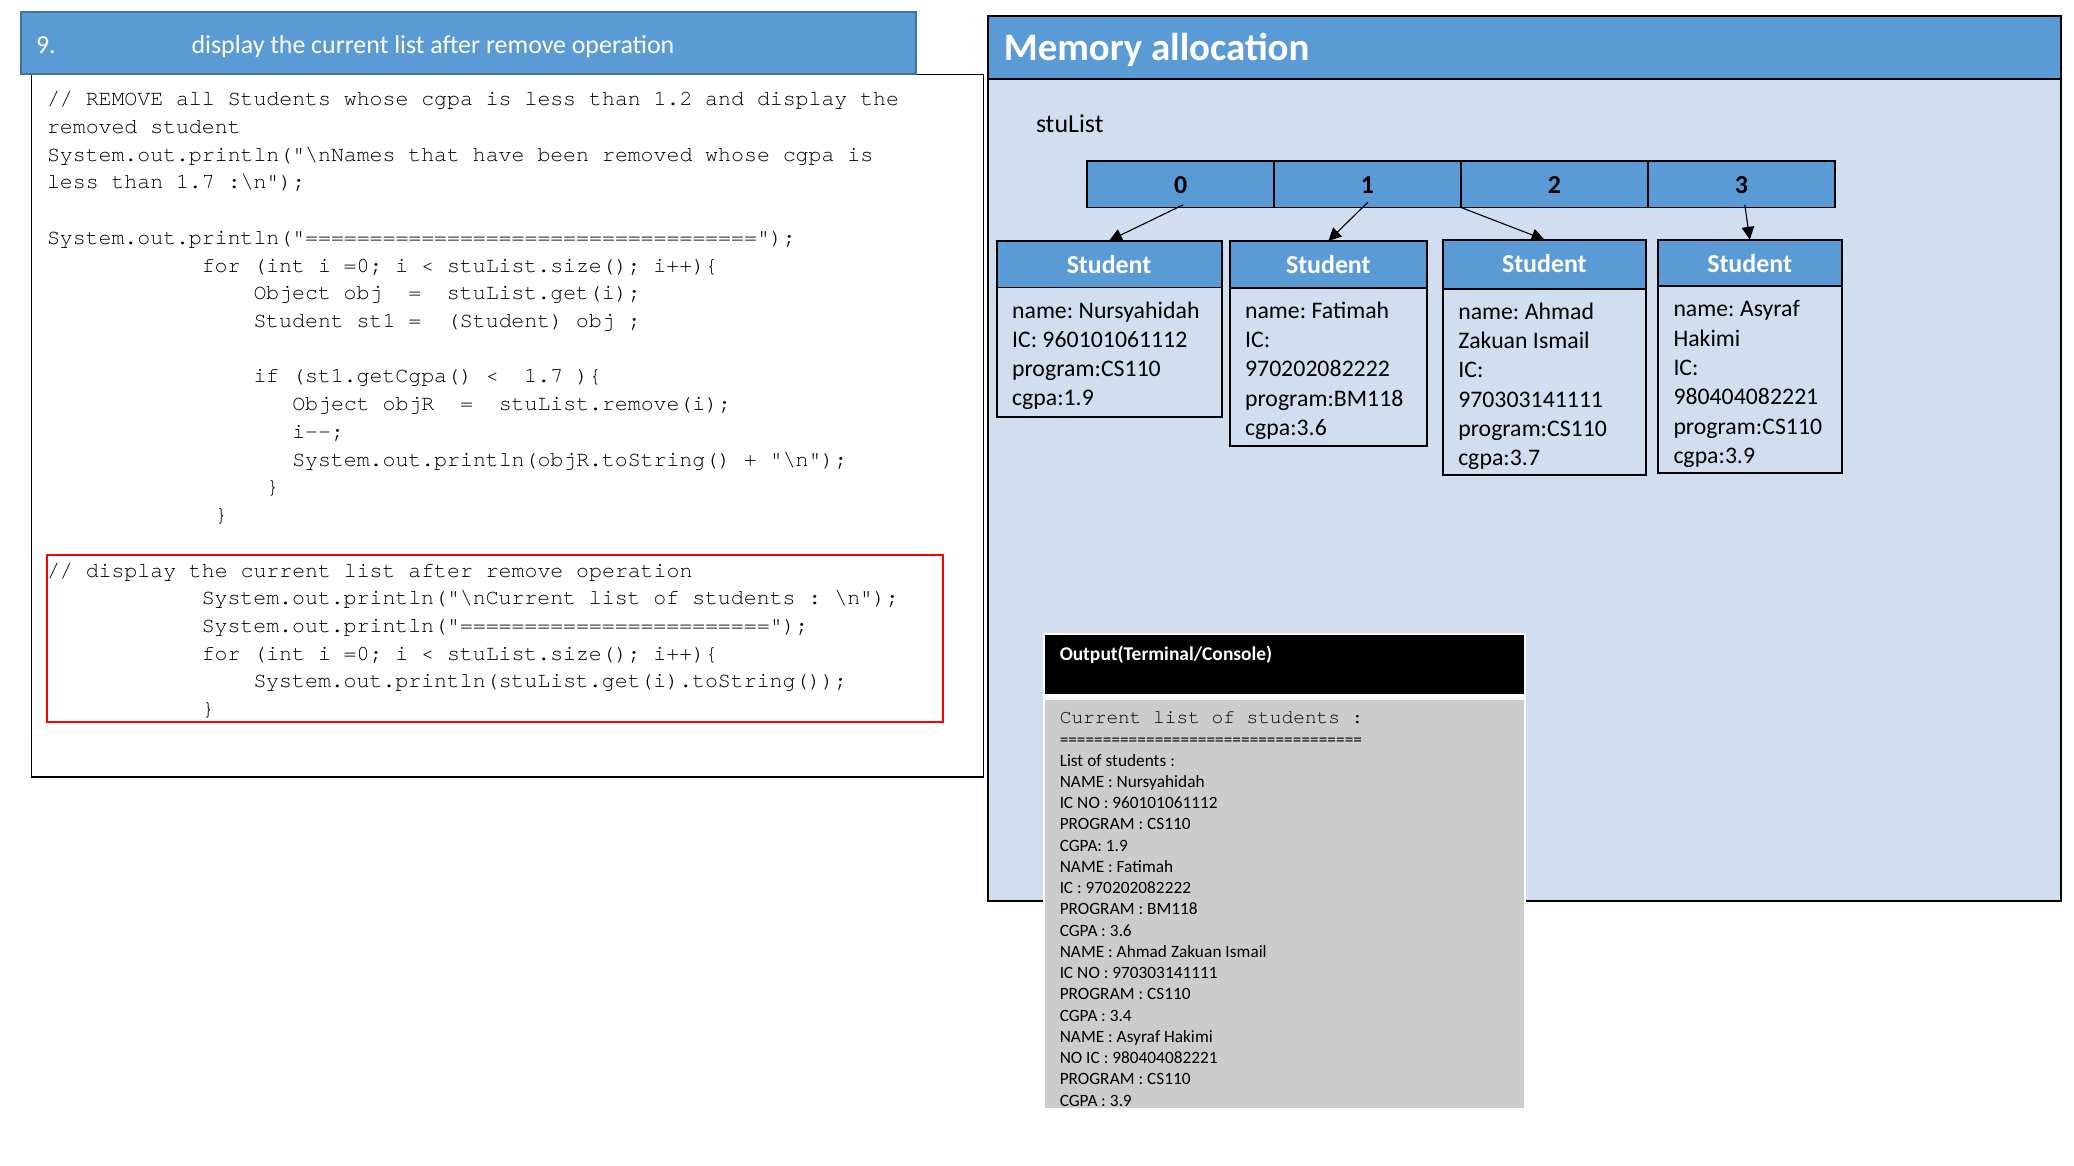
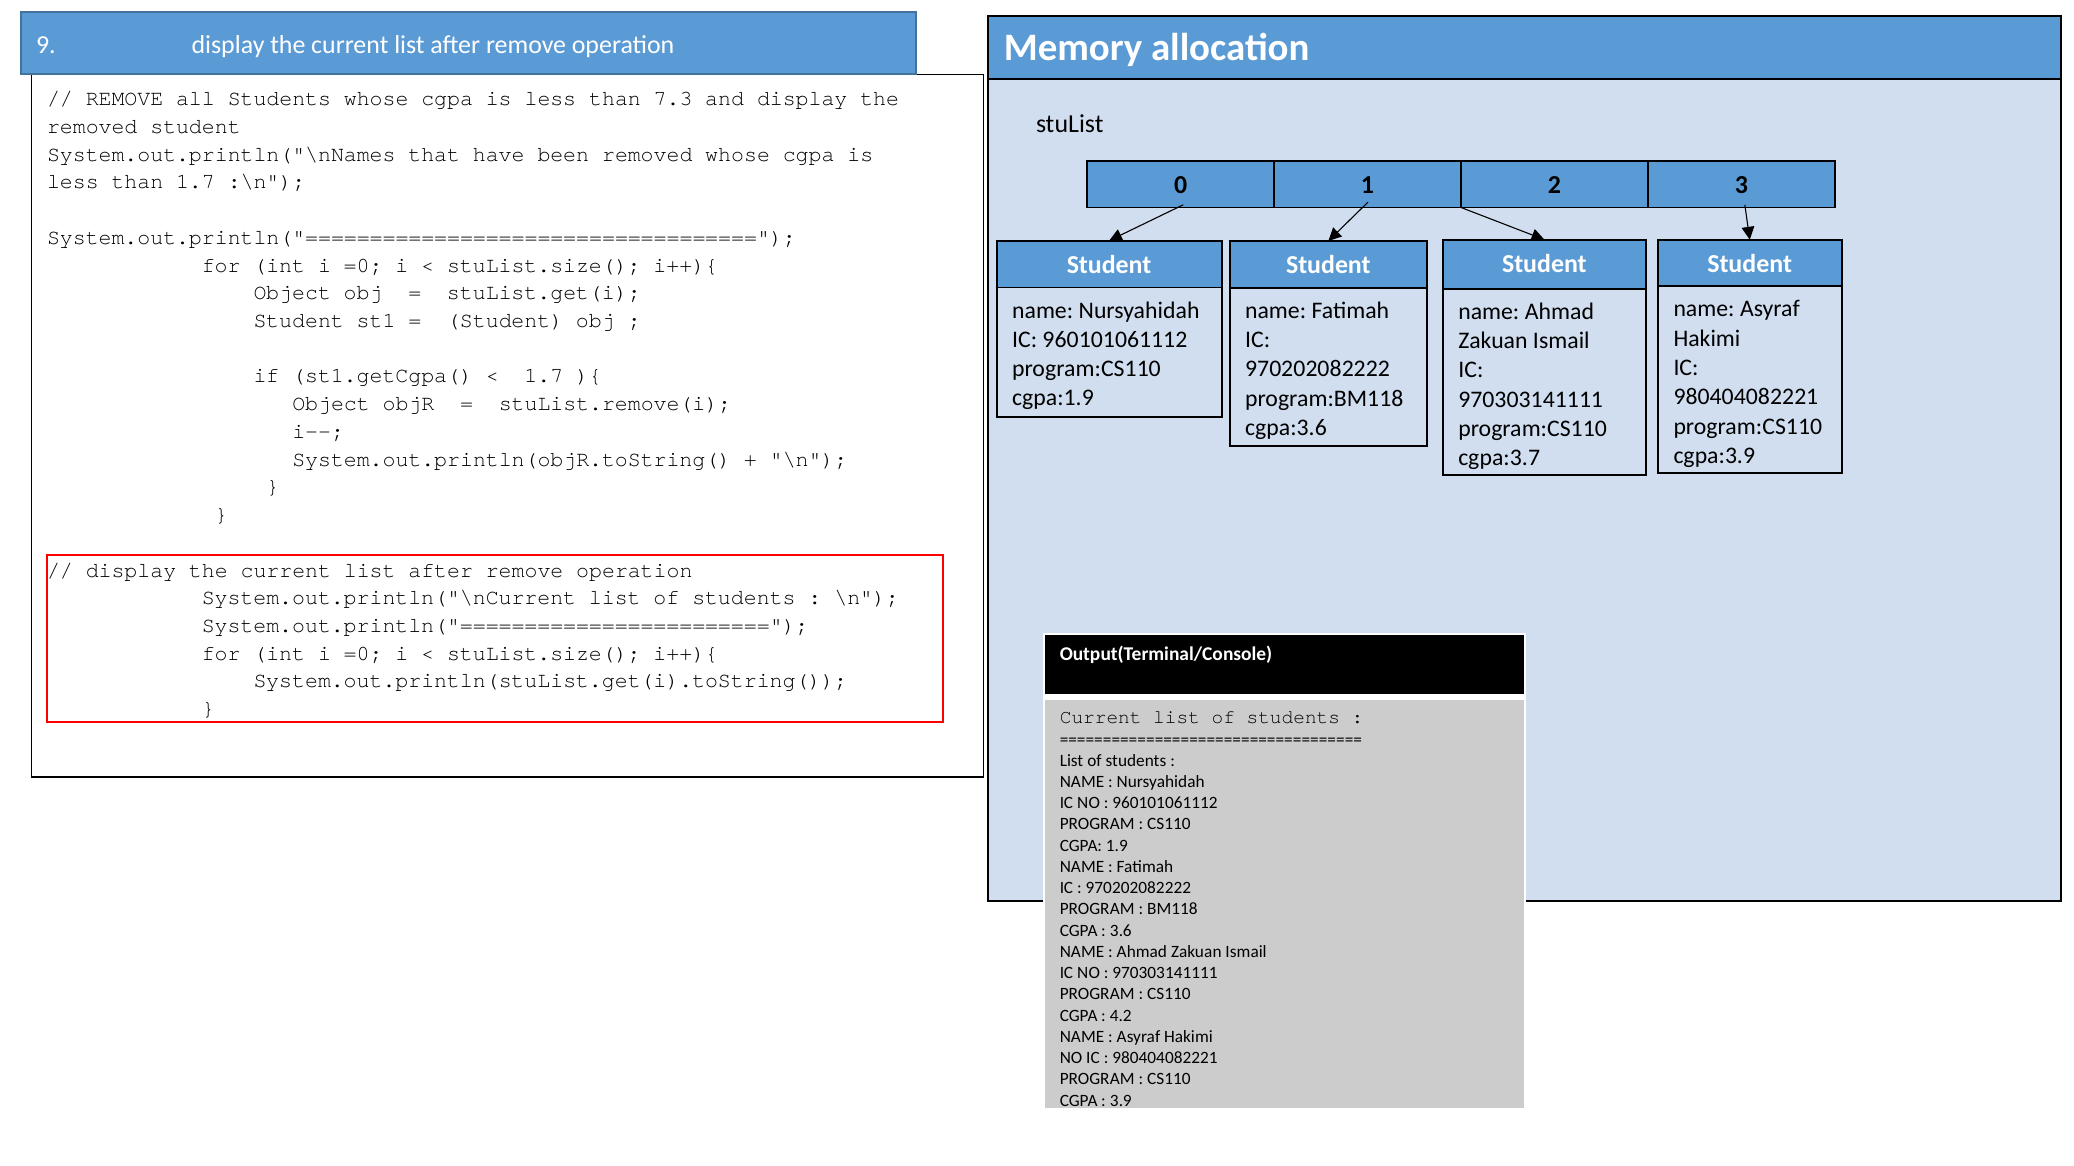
1.2: 1.2 -> 7.3
3.4: 3.4 -> 4.2
